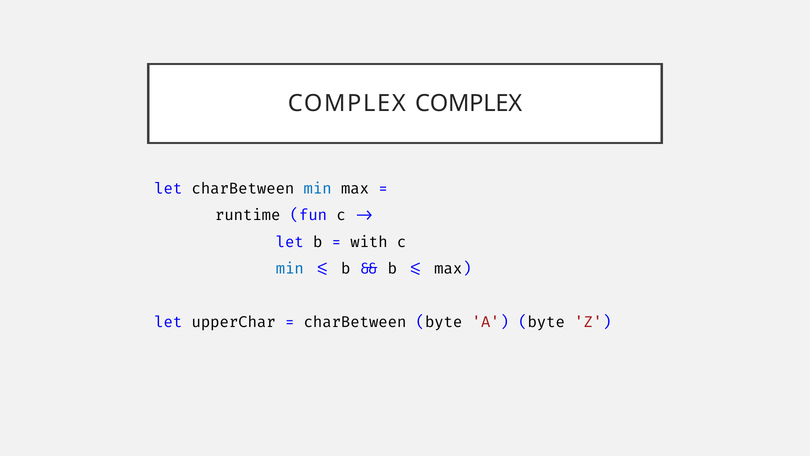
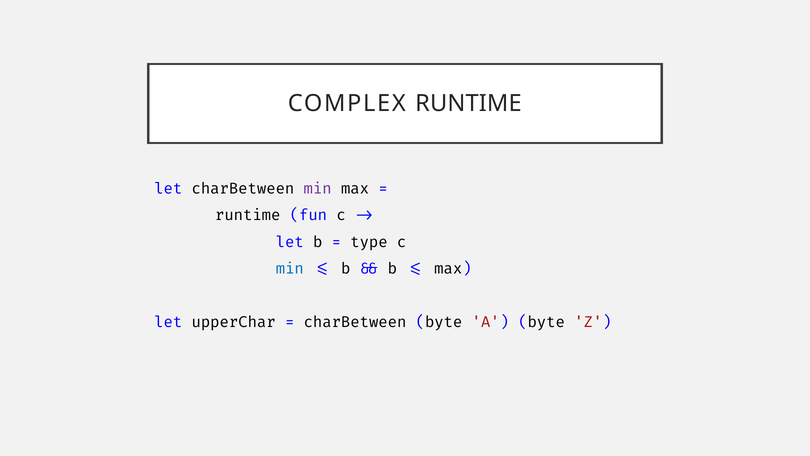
COMPLEX COMPLEX: COMPLEX -> RUNTIME
min at (318, 188) colour: blue -> purple
with: with -> type
